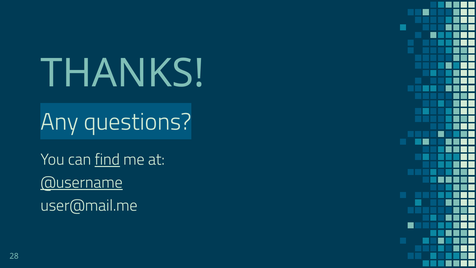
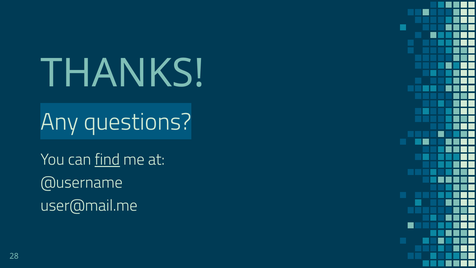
@username underline: present -> none
